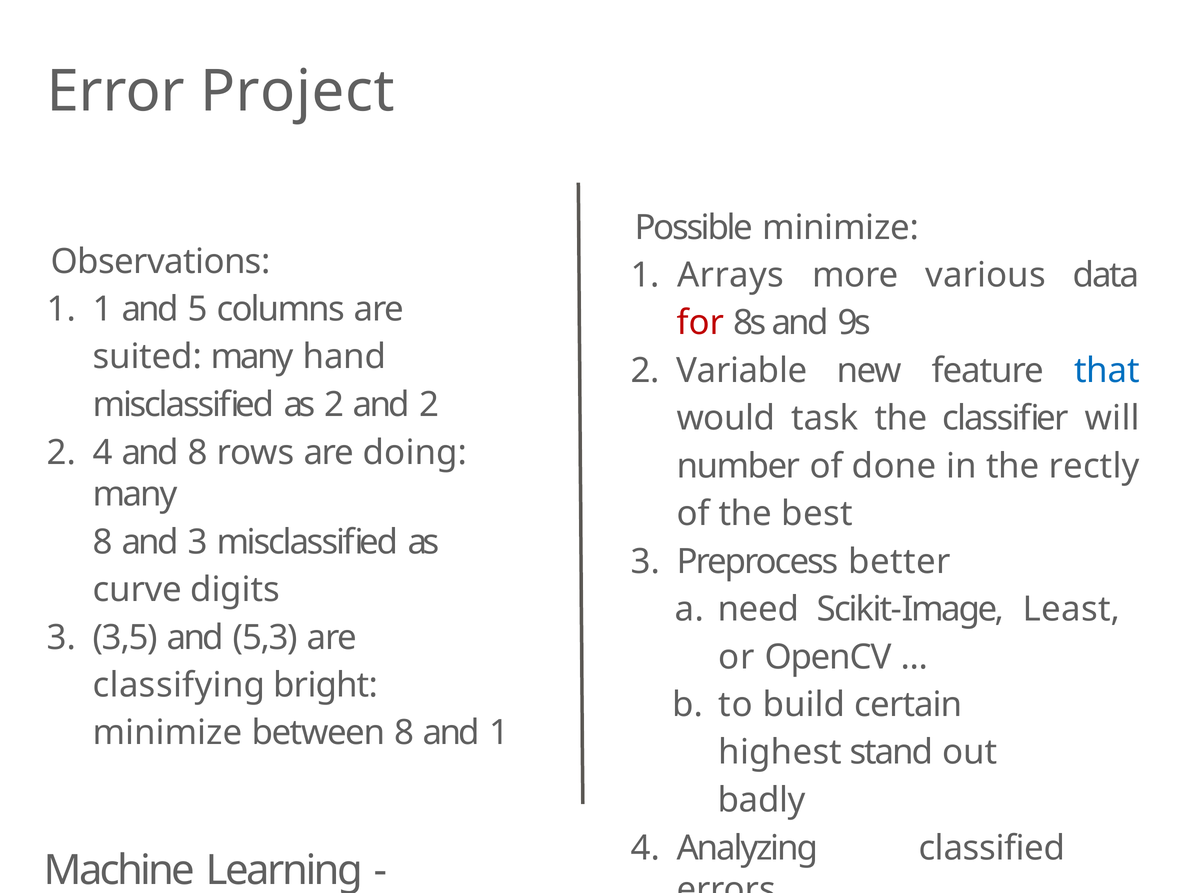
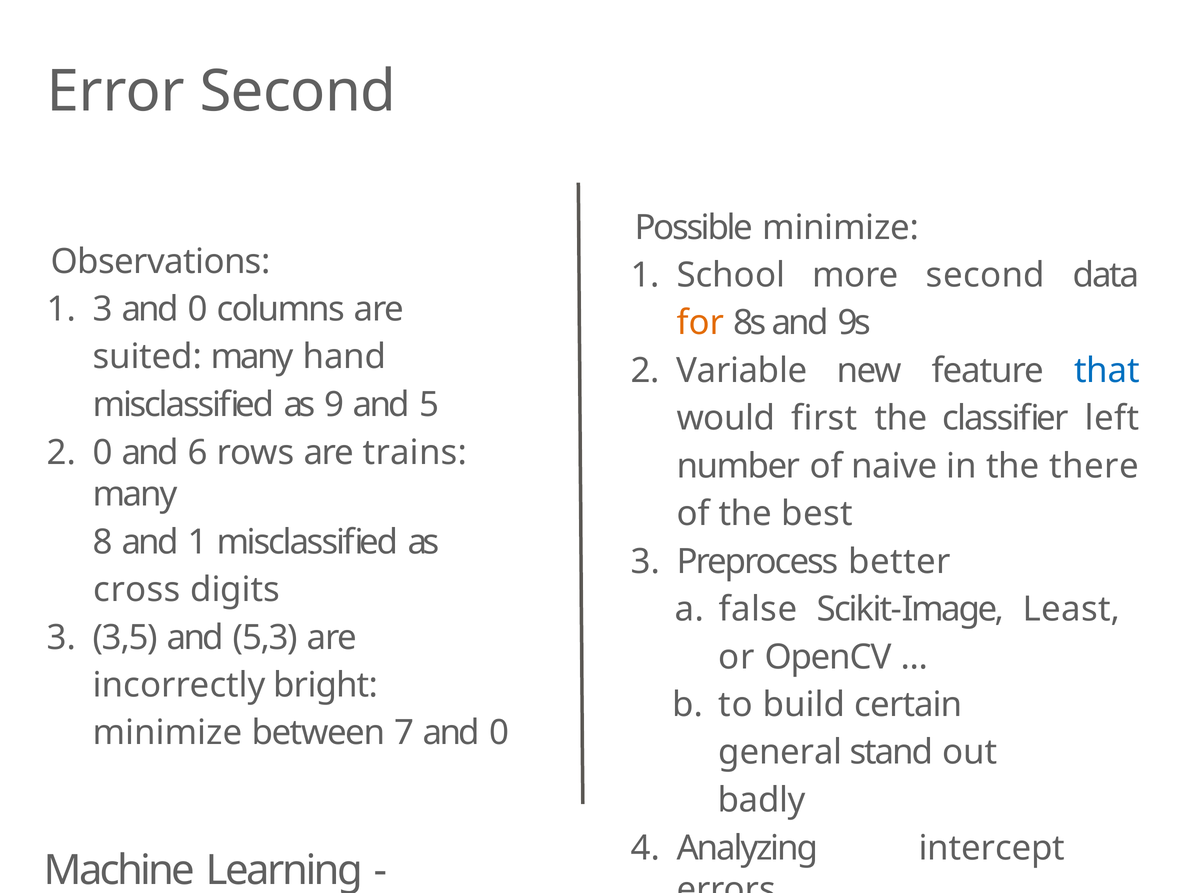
Error Project: Project -> Second
Arrays: Arrays -> School
more various: various -> second
1 at (103, 309): 1 -> 3
5 at (198, 309): 5 -> 0
for colour: red -> orange
as 2: 2 -> 9
and 2: 2 -> 5
task: task -> first
will: will -> left
4 at (103, 453): 4 -> 0
and 8: 8 -> 6
doing: doing -> trains
done: done -> naive
rectly: rectly -> there
and 3: 3 -> 1
curve: curve -> cross
need: need -> false
classifying: classifying -> incorrectly
between 8: 8 -> 7
1 at (499, 733): 1 -> 0
highest: highest -> general
classified: classified -> intercept
